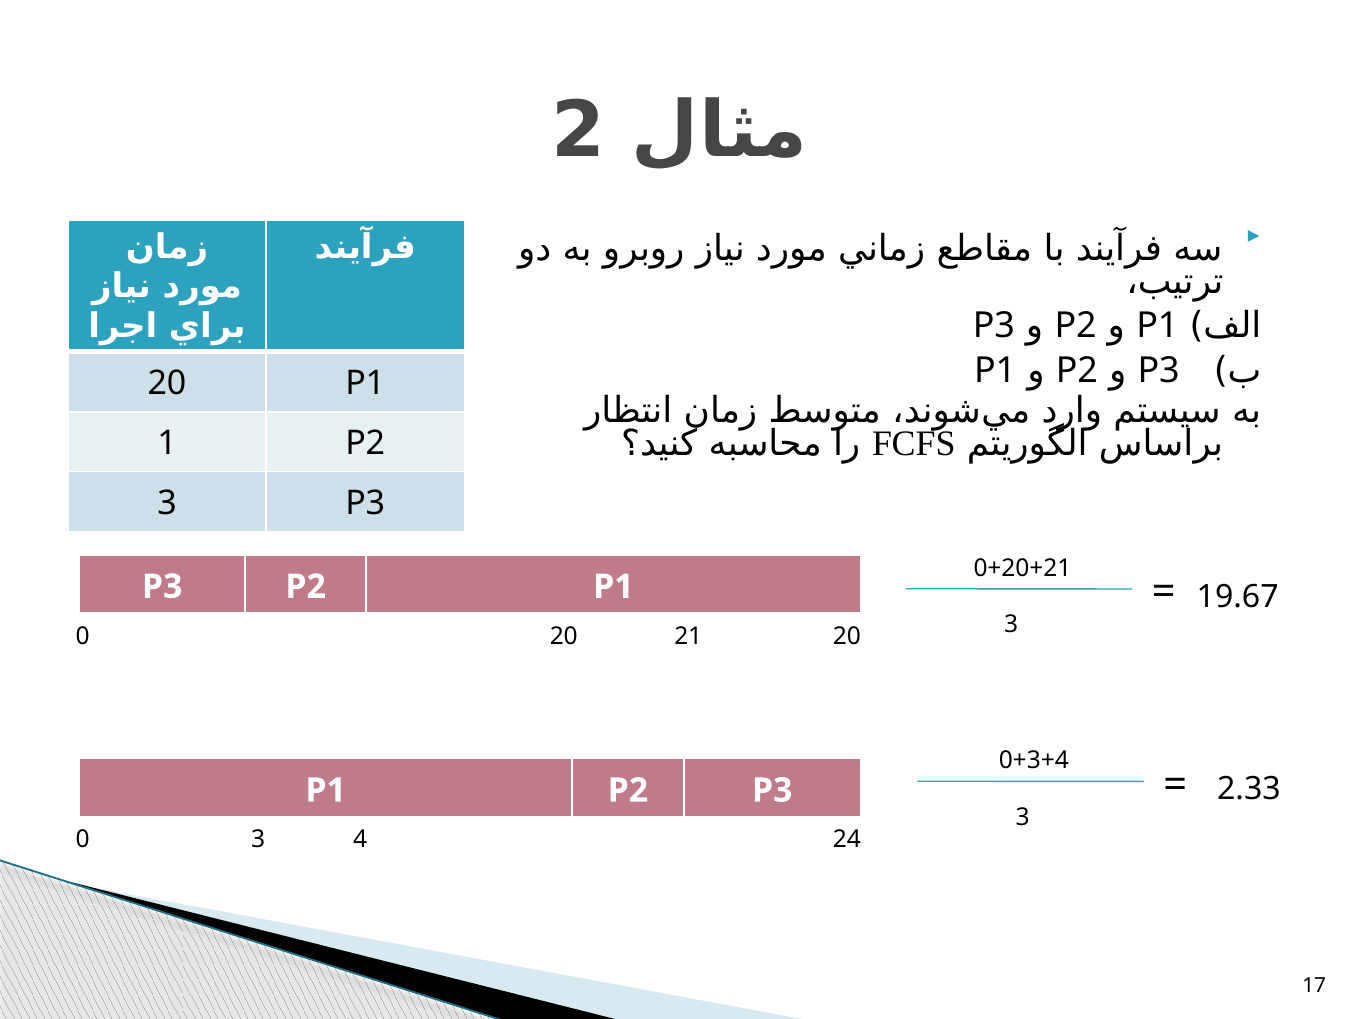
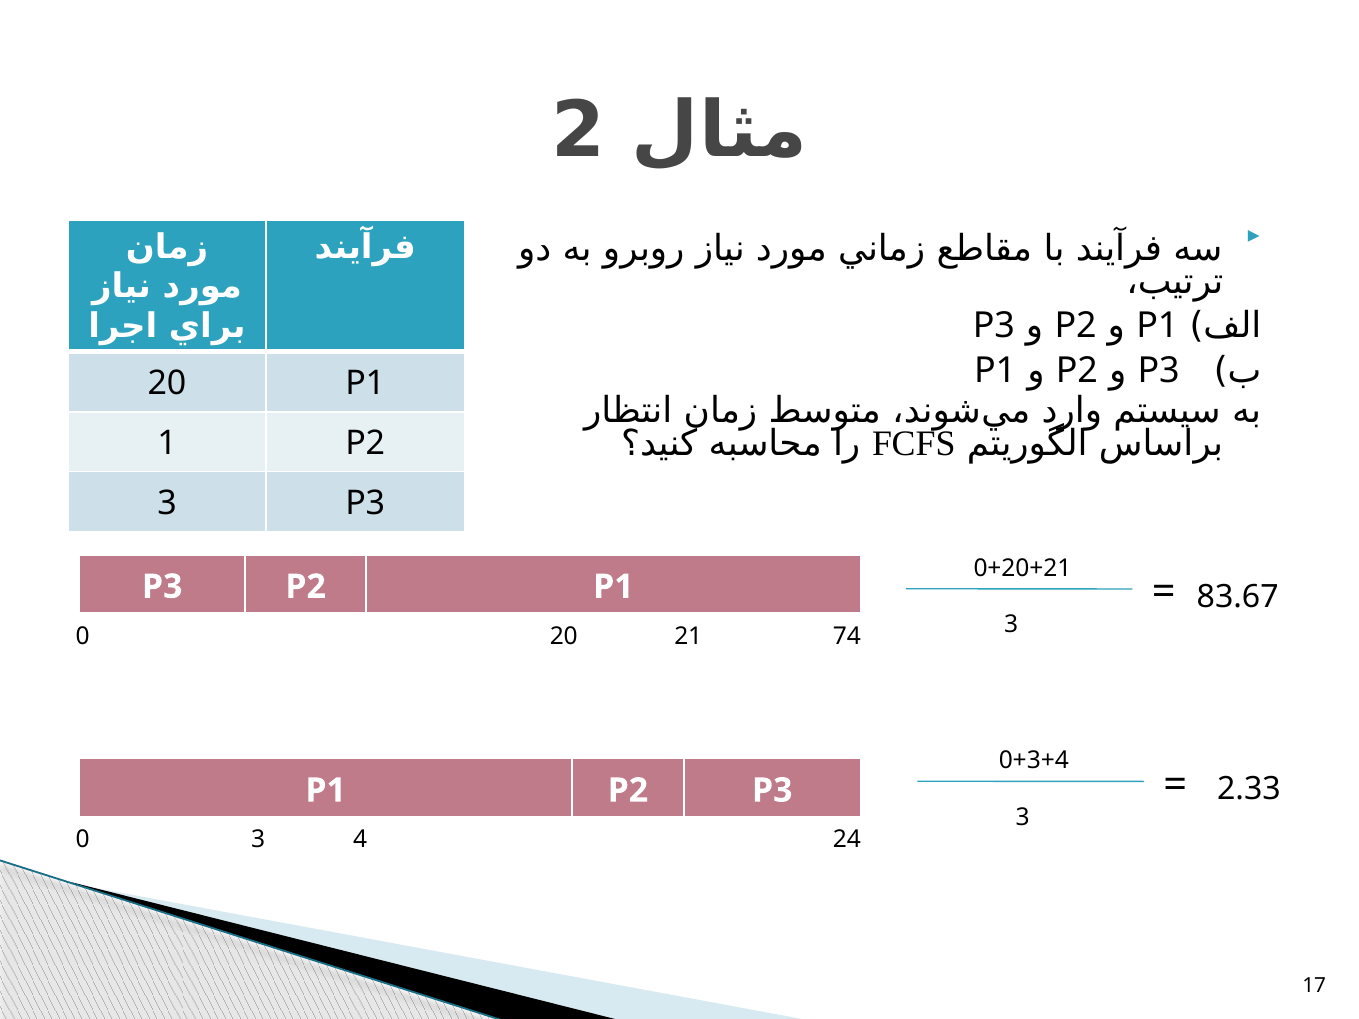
19.67: 19.67 -> 83.67
21 20: 20 -> 74
